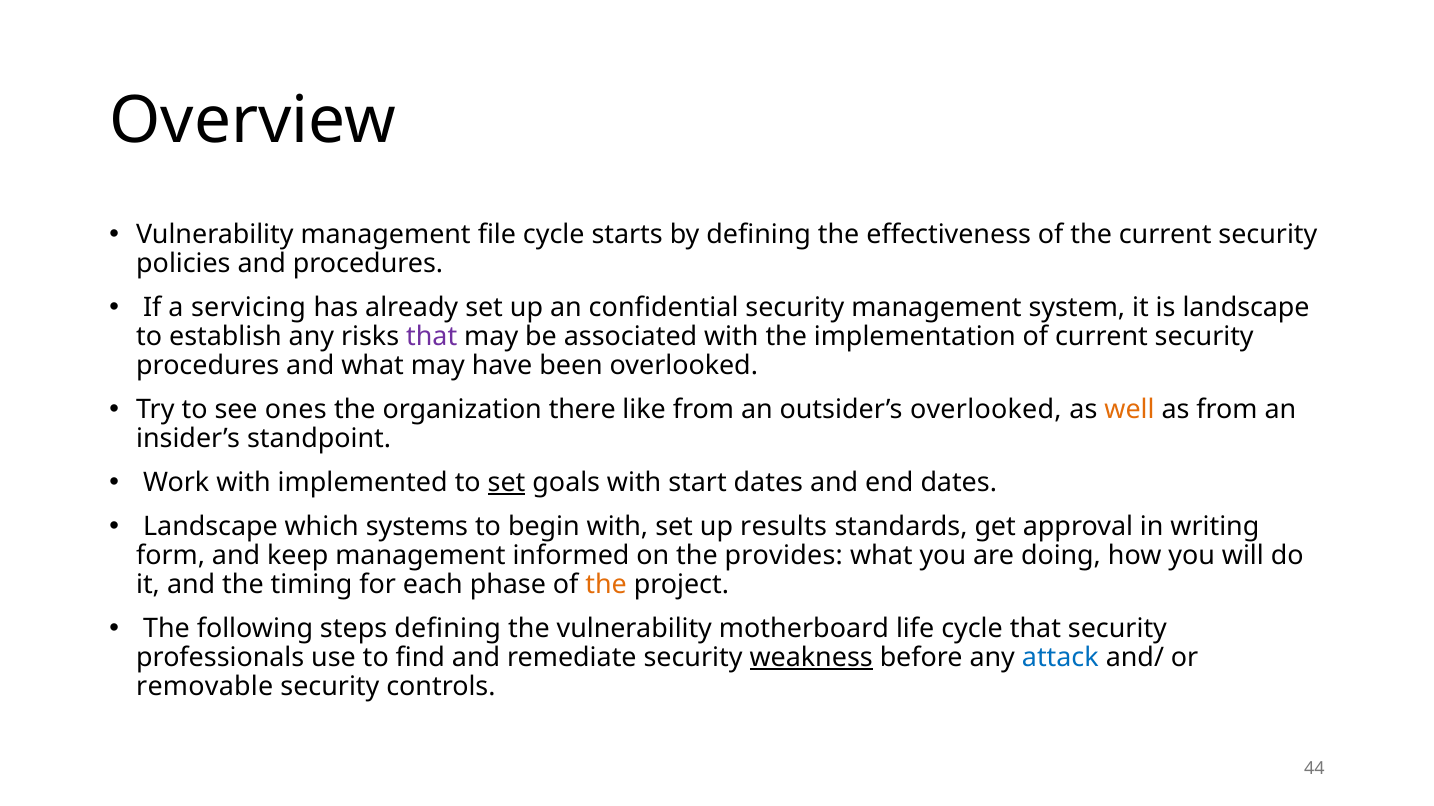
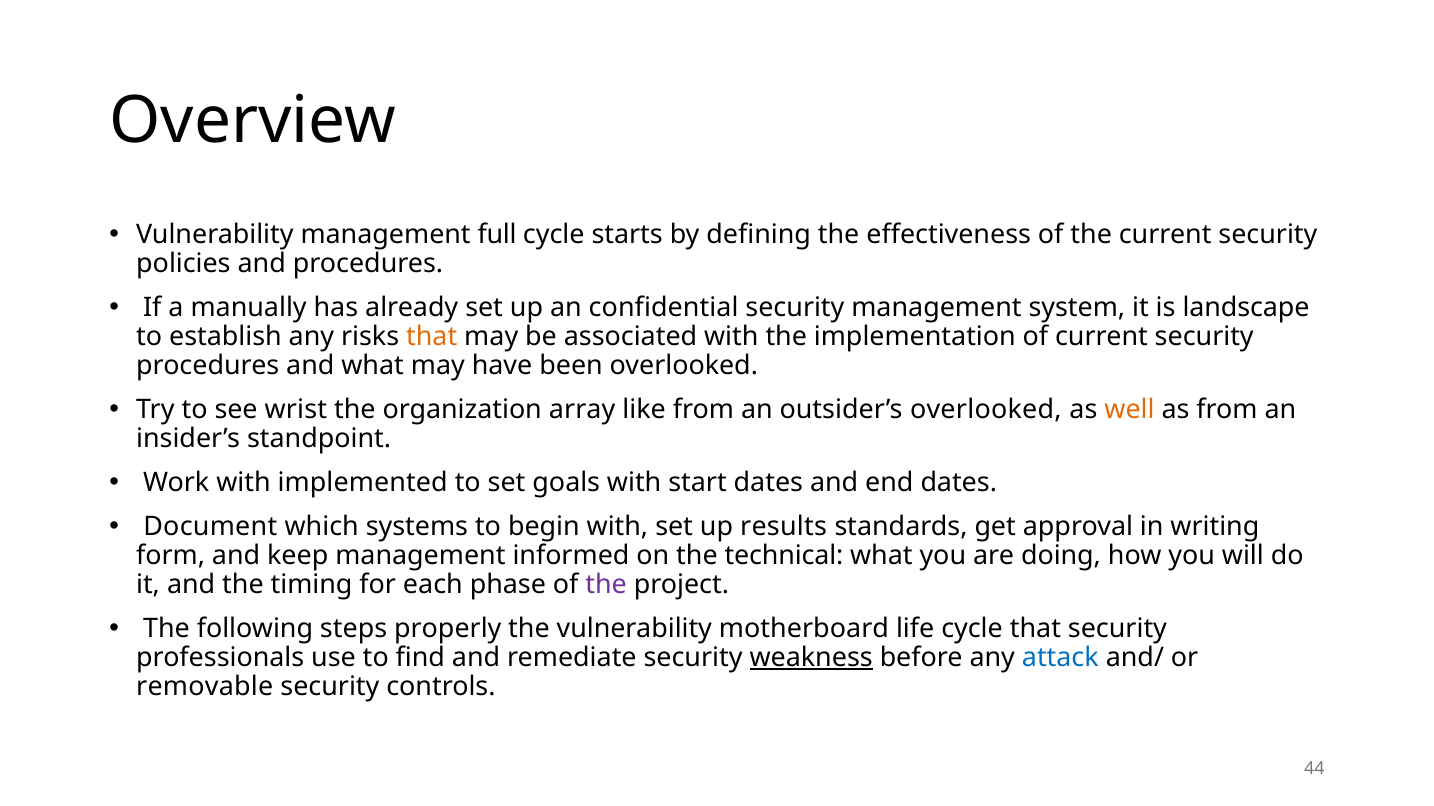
file: file -> full
servicing: servicing -> manually
that at (432, 337) colour: purple -> orange
ones: ones -> wrist
there: there -> array
set at (507, 483) underline: present -> none
Landscape at (210, 527): Landscape -> Document
provides: provides -> technical
the at (606, 585) colour: orange -> purple
steps defining: defining -> properly
